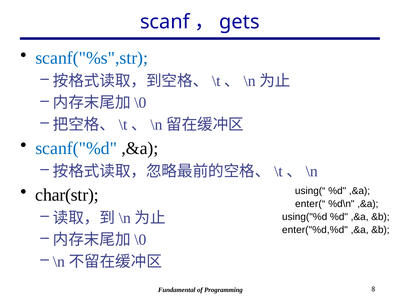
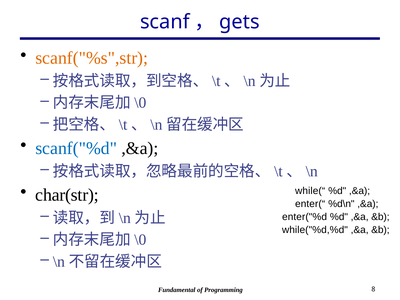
scanf("%s",str colour: blue -> orange
using(“: using(“ -> while(“
using("%d: using("%d -> enter("%d
enter("%d,%d: enter("%d,%d -> while("%d,%d
